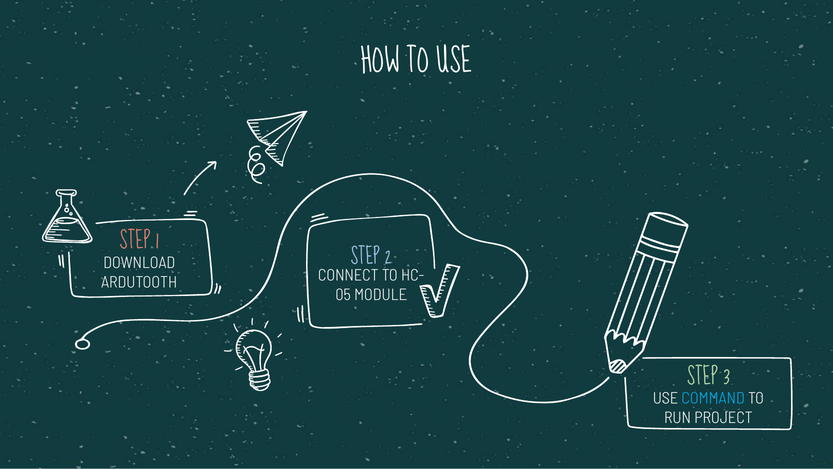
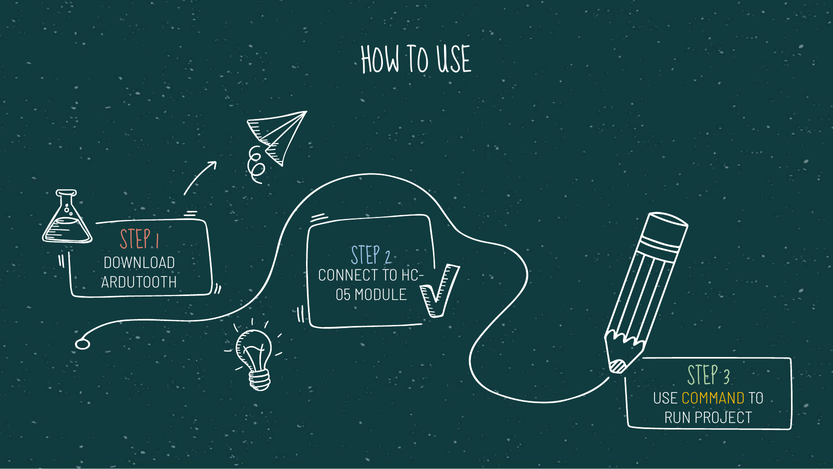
COMMAND colour: light blue -> yellow
